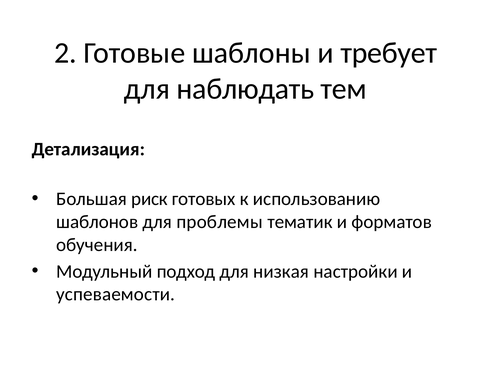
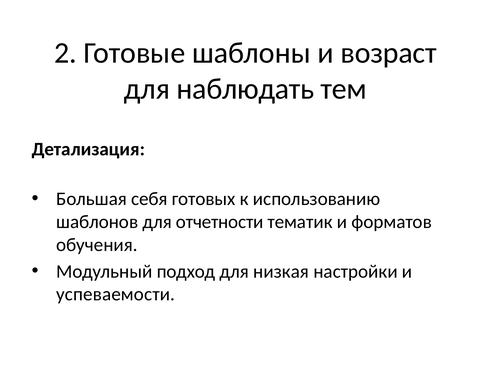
требует: требует -> возраст
риск: риск -> себя
проблемы: проблемы -> отчетности
